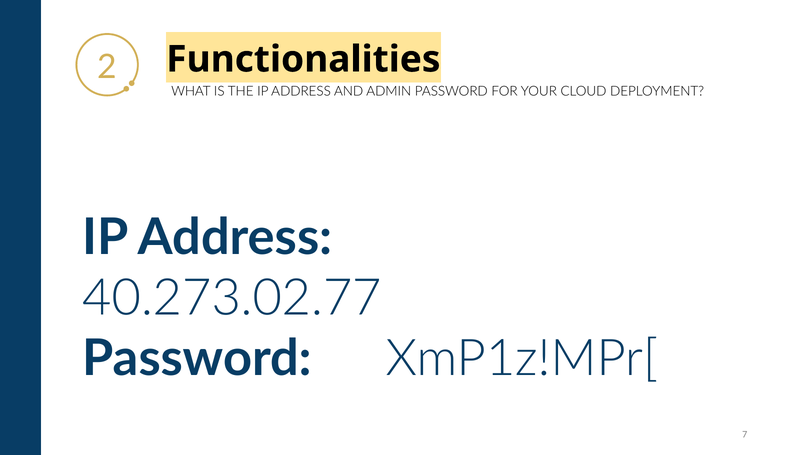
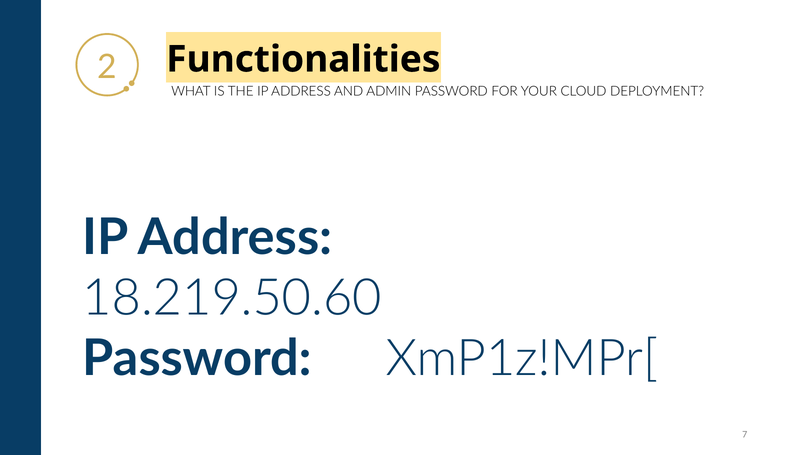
40.273.02.77: 40.273.02.77 -> 18.219.50.60
